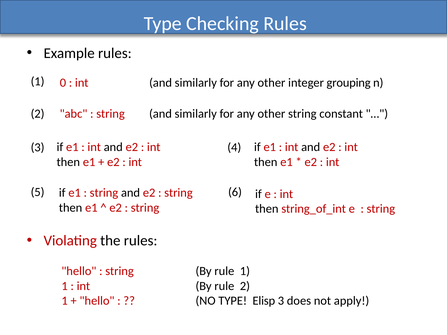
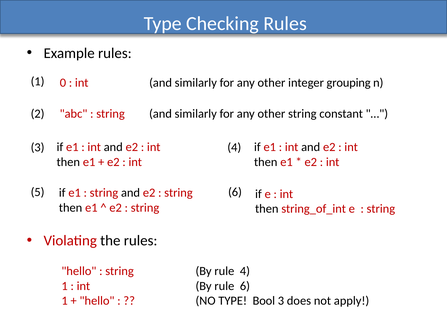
rule 1: 1 -> 4
rule 2: 2 -> 6
Elisp: Elisp -> Bool
